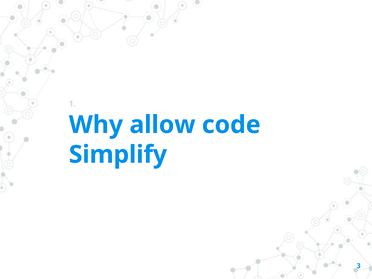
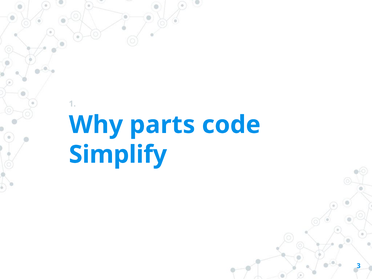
allow: allow -> parts
